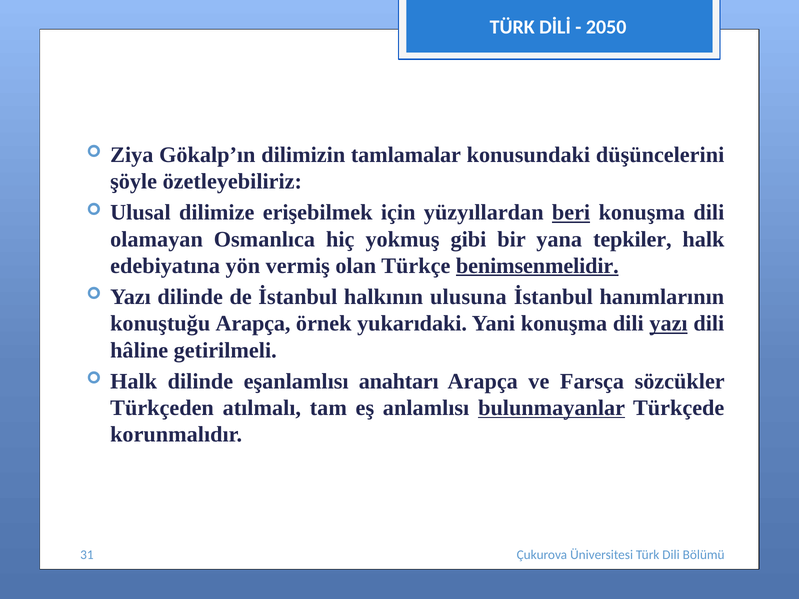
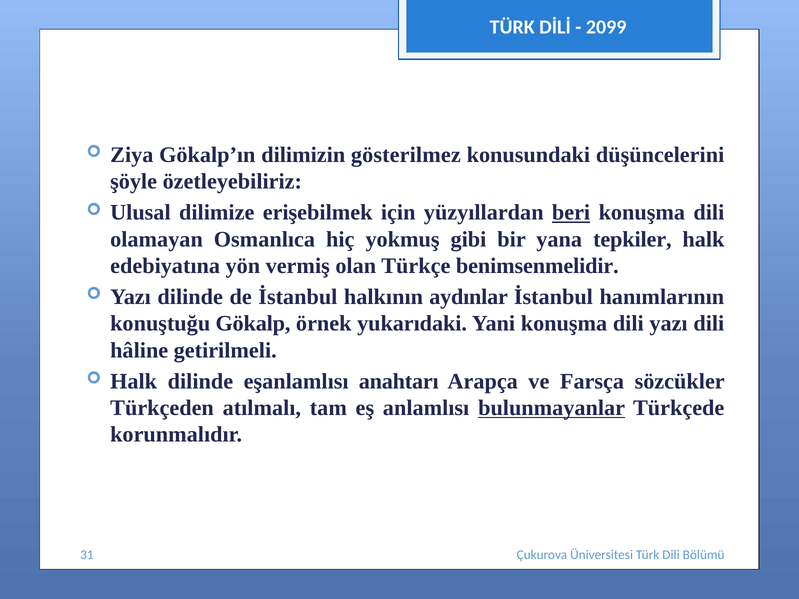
2050: 2050 -> 2099
tamlamalar: tamlamalar -> gösterilmez
benimsenmelidir underline: present -> none
ulusuna: ulusuna -> aydınlar
konuştuğu Arapça: Arapça -> Gökalp
yazı at (669, 324) underline: present -> none
